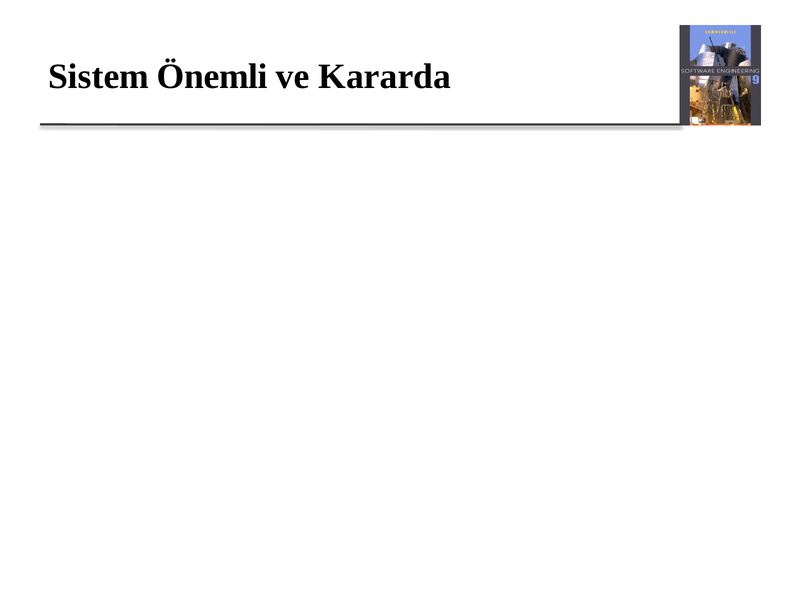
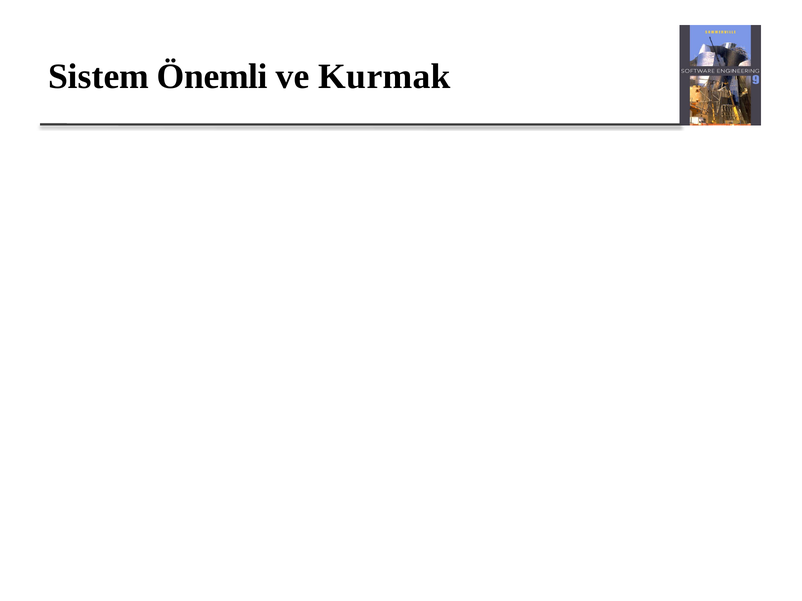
Kararda: Kararda -> Kurmak
